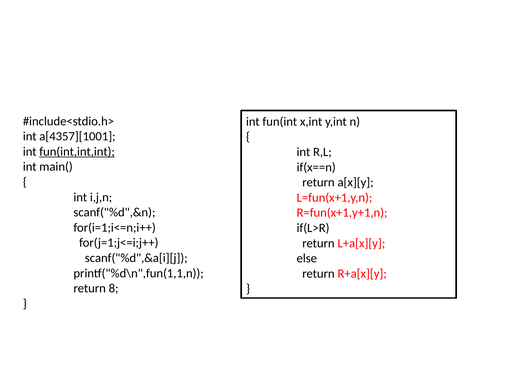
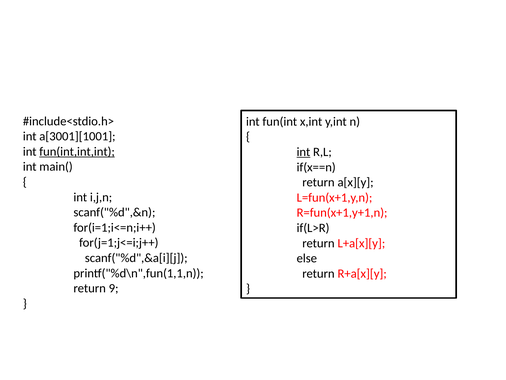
a[4357][1001: a[4357][1001 -> a[3001][1001
int at (303, 152) underline: none -> present
8: 8 -> 9
